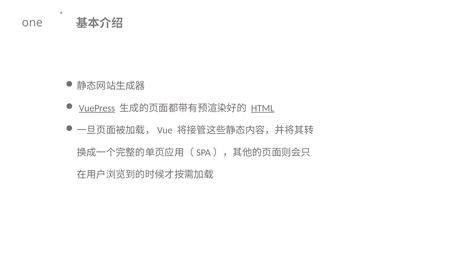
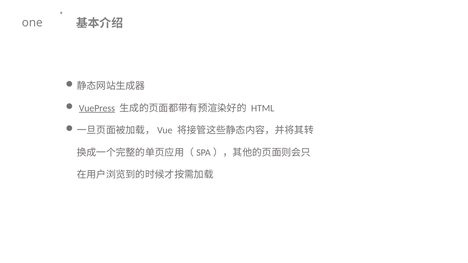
HTML underline: present -> none
